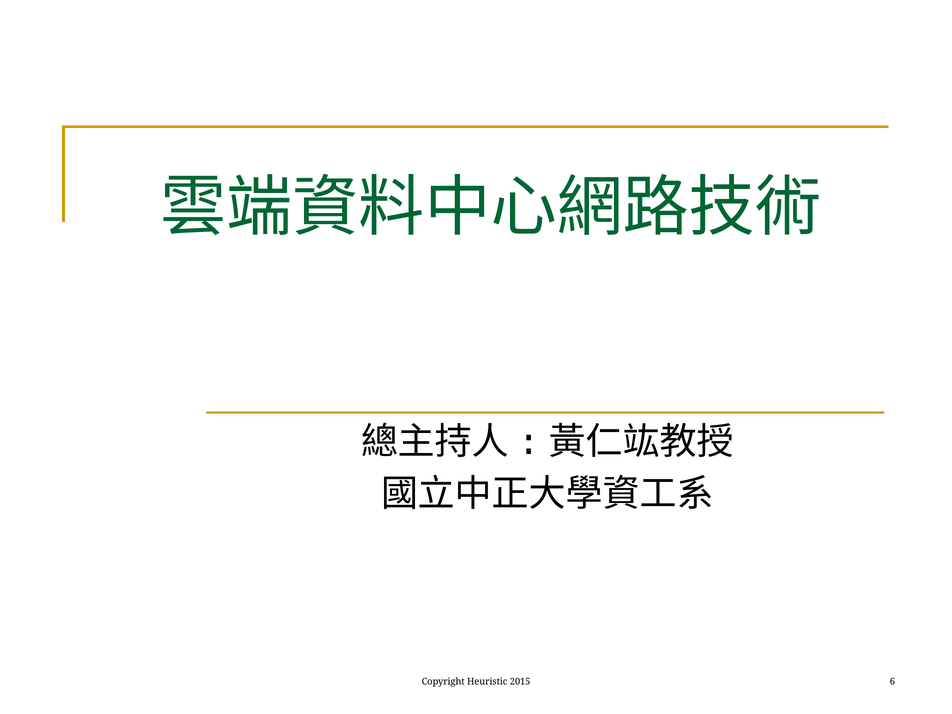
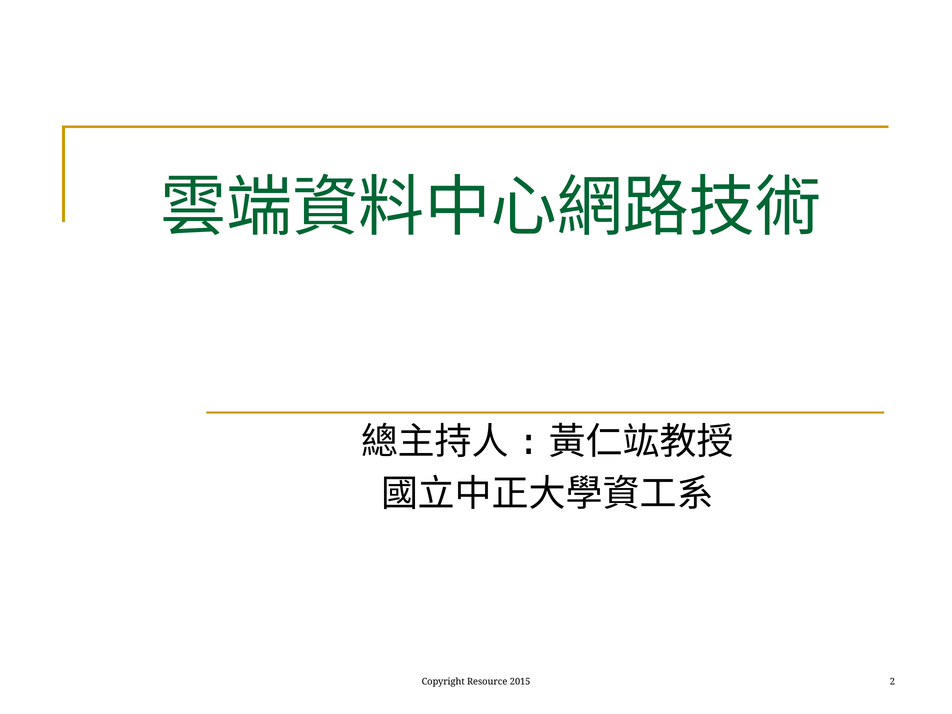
Heuristic: Heuristic -> Resource
6: 6 -> 2
